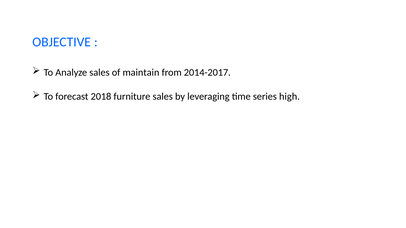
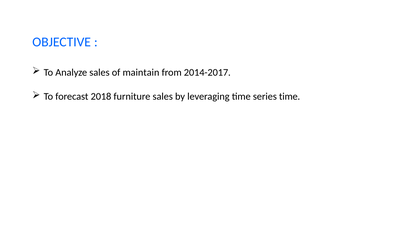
series high: high -> time
